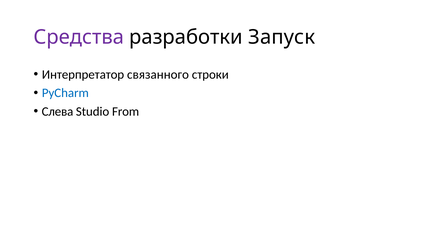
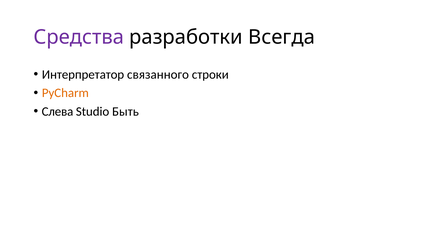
Запуск: Запуск -> Всегда
PyCharm colour: blue -> orange
From: From -> Быть
